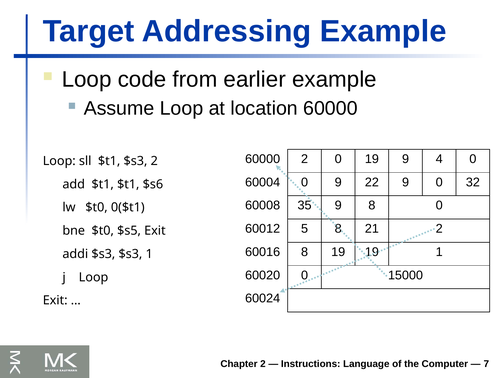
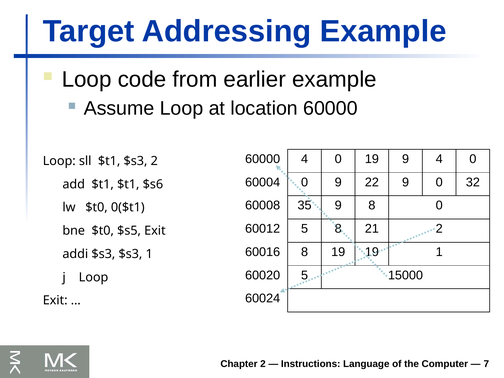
60000 2: 2 -> 4
60020 0: 0 -> 5
